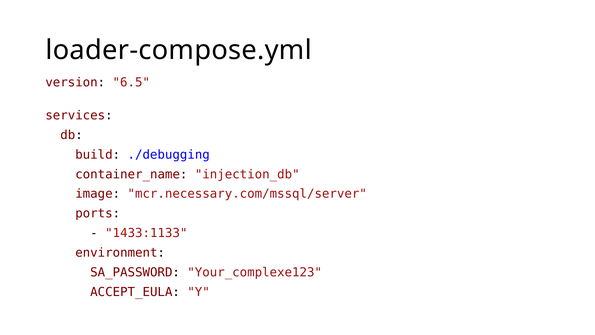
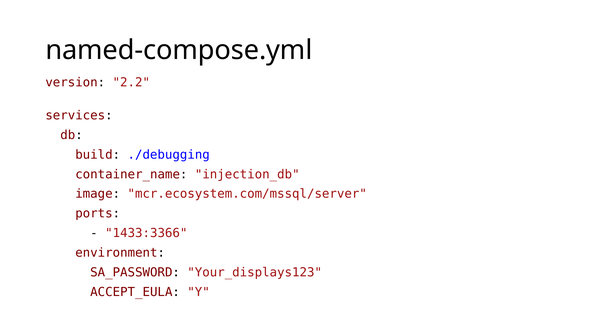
loader-compose.yml: loader-compose.yml -> named-compose.yml
6.5: 6.5 -> 2.2
mcr.necessary.com/mssql/server: mcr.necessary.com/mssql/server -> mcr.ecosystem.com/mssql/server
1433:1133: 1433:1133 -> 1433:3366
Your_complexe123: Your_complexe123 -> Your_displays123
